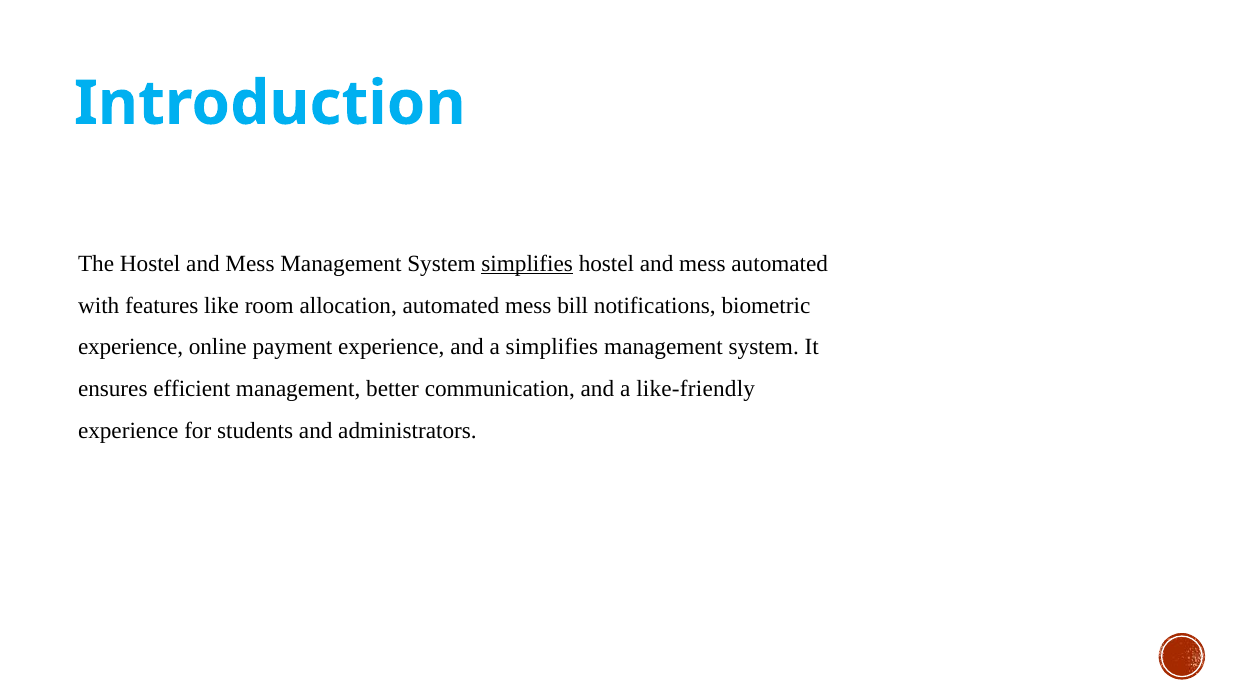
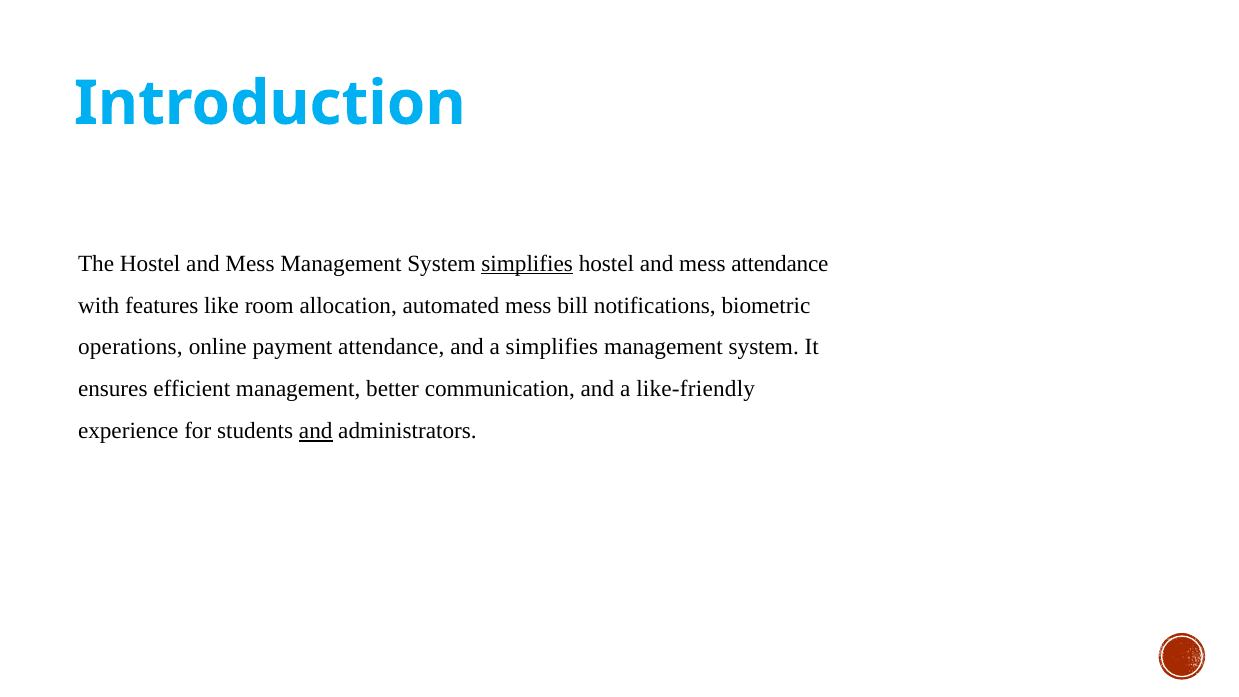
mess automated: automated -> attendance
experience at (131, 347): experience -> operations
payment experience: experience -> attendance
and at (316, 431) underline: none -> present
